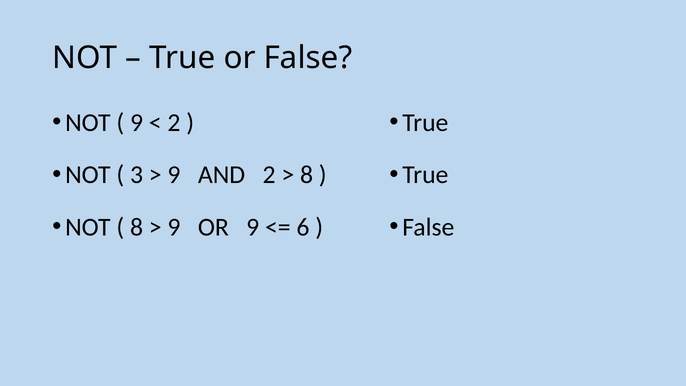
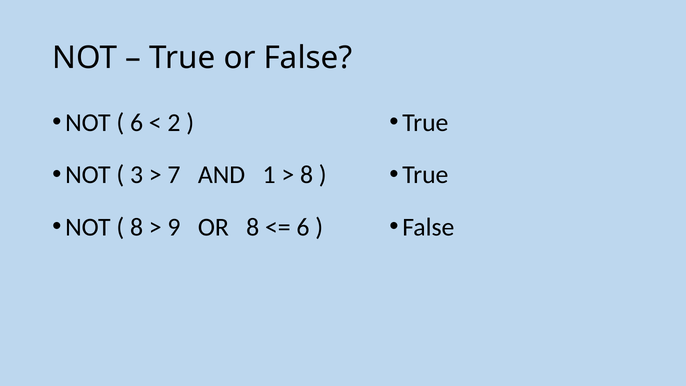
9 at (137, 123): 9 -> 6
9 at (174, 175): 9 -> 7
AND 2: 2 -> 1
OR 9: 9 -> 8
